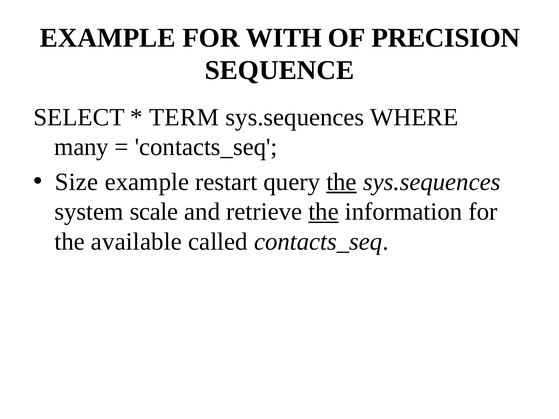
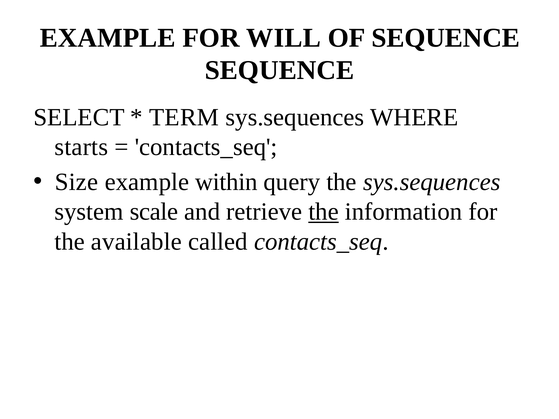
WITH: WITH -> WILL
OF PRECISION: PRECISION -> SEQUENCE
many: many -> starts
restart: restart -> within
the at (342, 182) underline: present -> none
